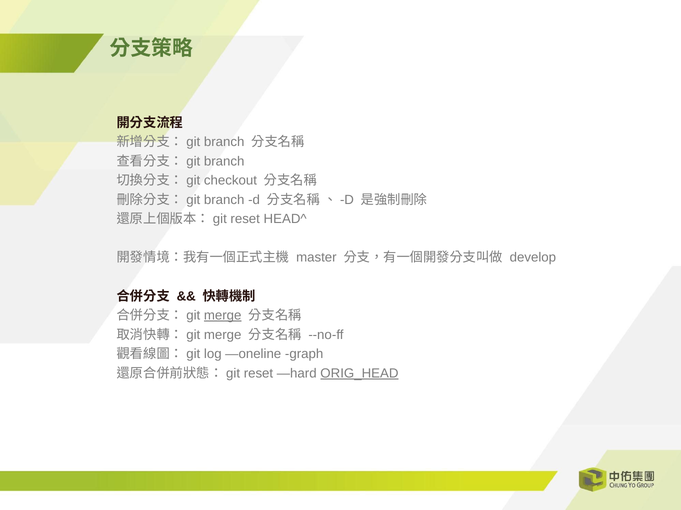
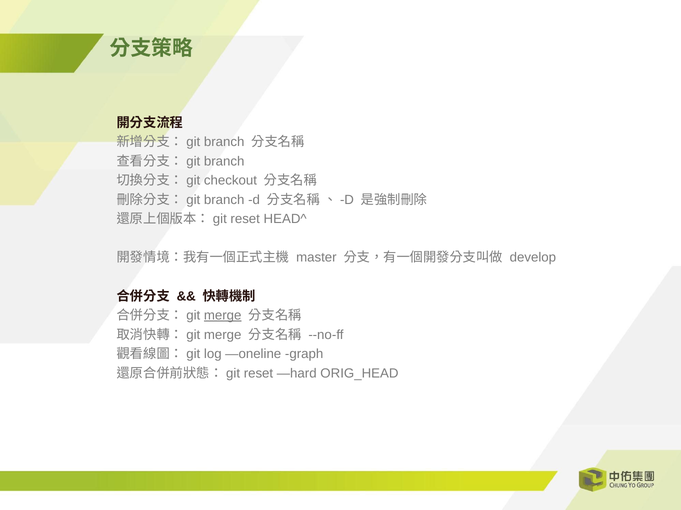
ORIG_HEAD underline: present -> none
